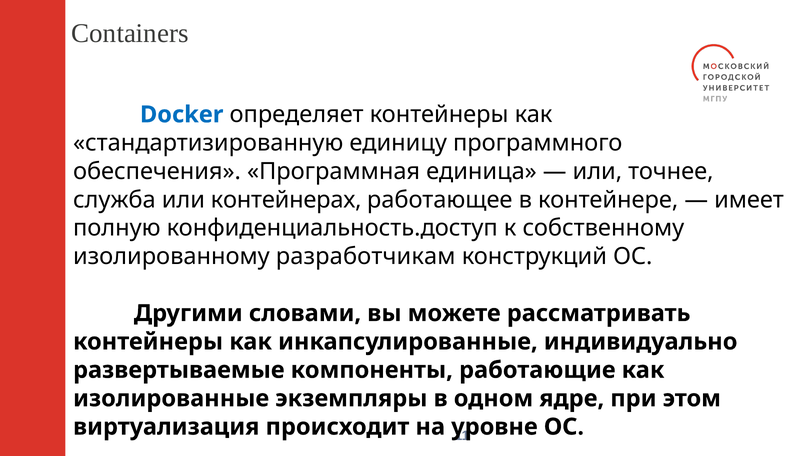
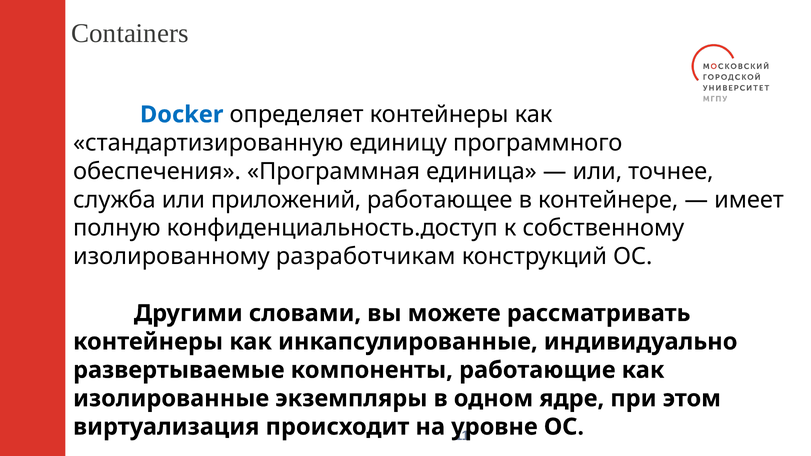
контейнерах: контейнерах -> приложений
